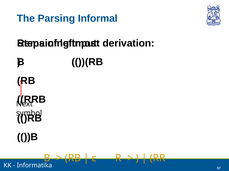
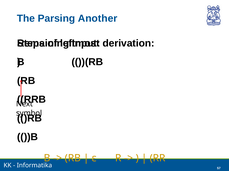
Informal: Informal -> Another
